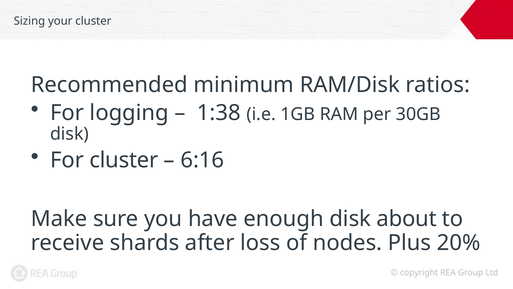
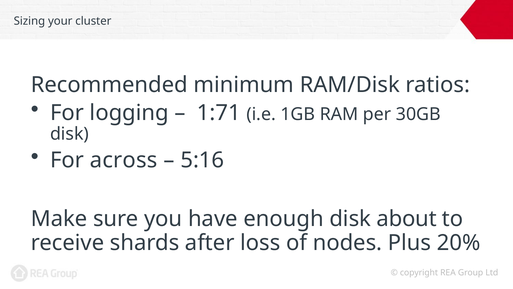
1:38: 1:38 -> 1:71
For cluster: cluster -> across
6:16: 6:16 -> 5:16
